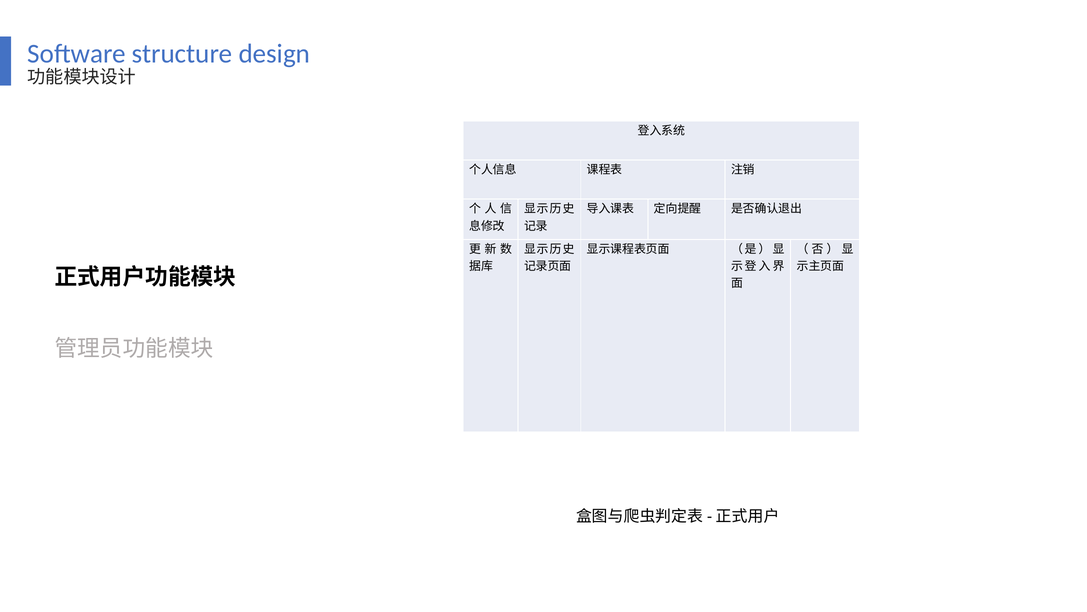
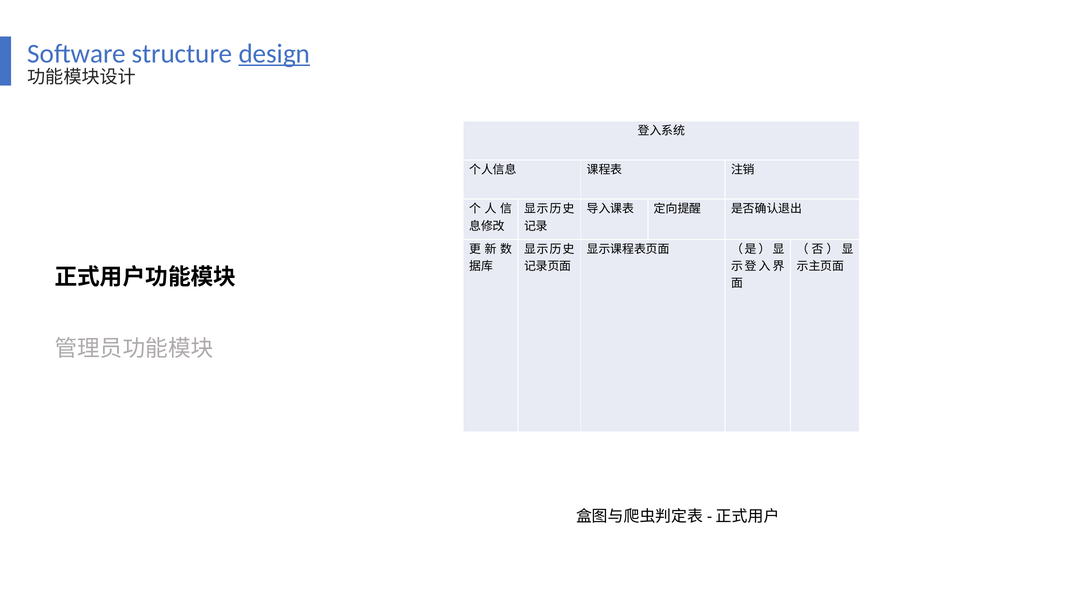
design underline: none -> present
